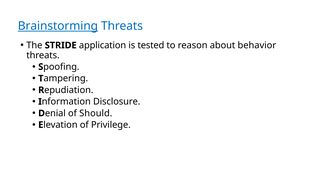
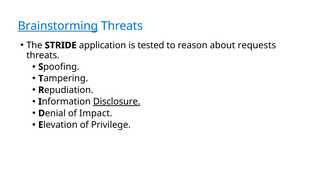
behavior: behavior -> requests
Disclosure underline: none -> present
Should: Should -> Impact
